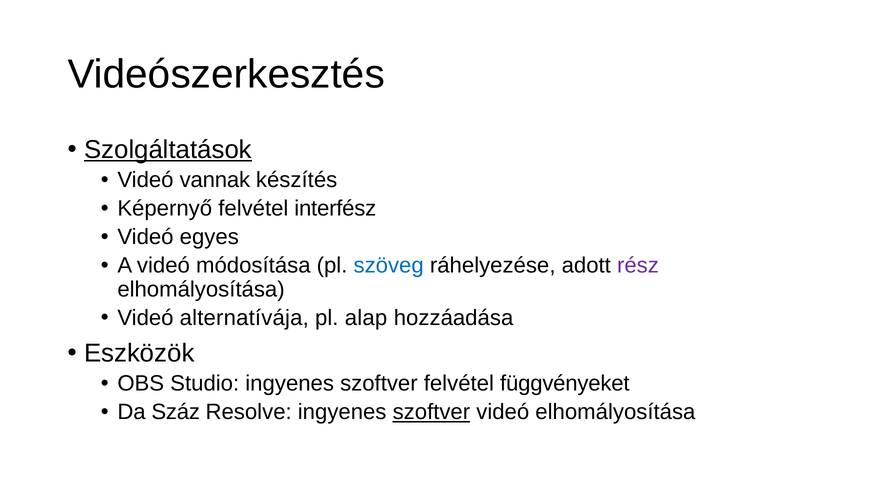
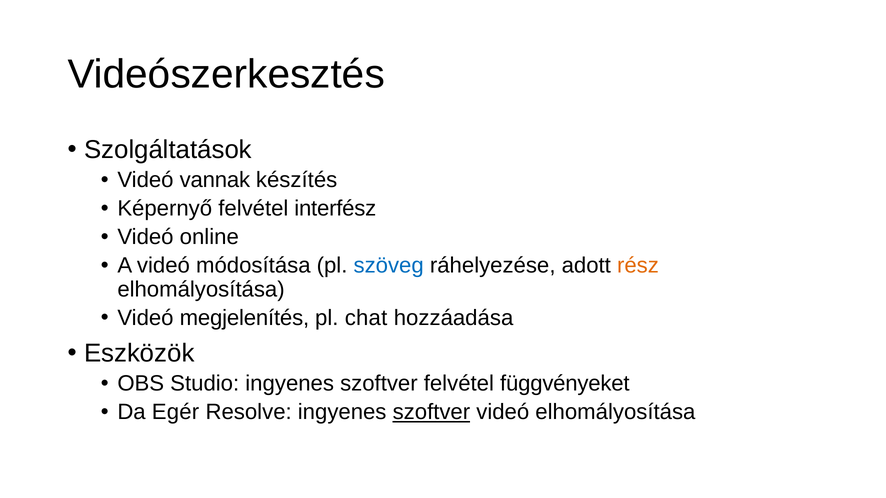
Szolgáltatások underline: present -> none
egyes: egyes -> online
rész colour: purple -> orange
alternatívája: alternatívája -> megjelenítés
alap: alap -> chat
Száz: Száz -> Egér
